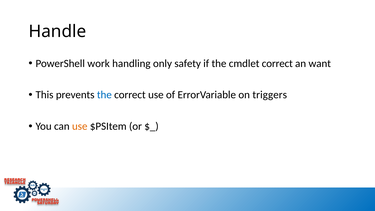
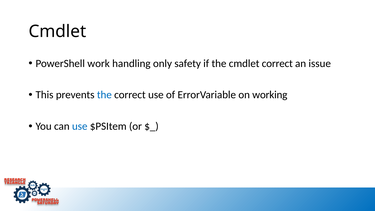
Handle at (57, 32): Handle -> Cmdlet
want: want -> issue
triggers: triggers -> working
use at (80, 126) colour: orange -> blue
